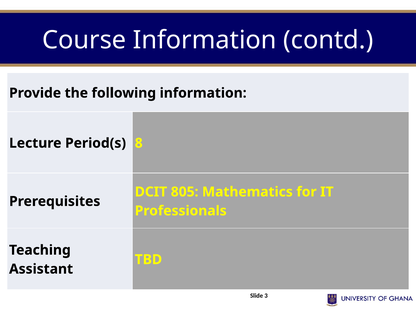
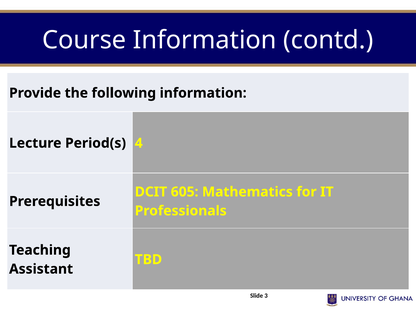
8: 8 -> 4
805: 805 -> 605
